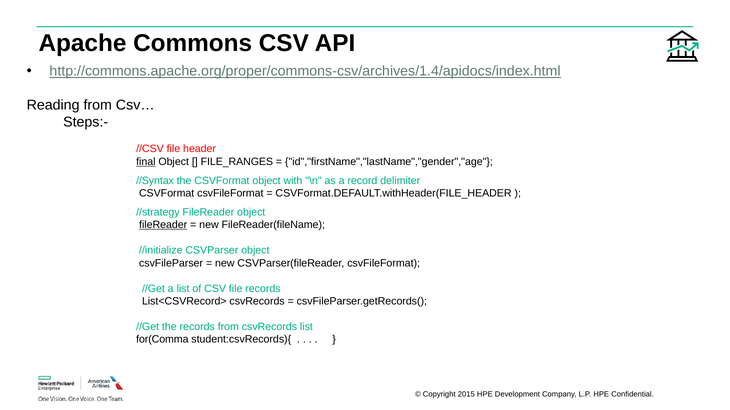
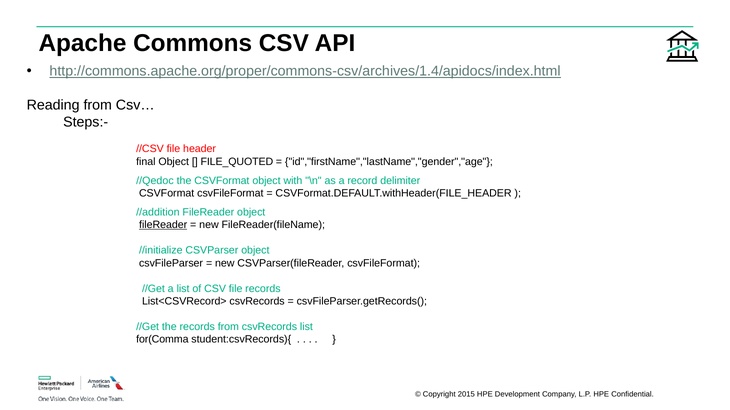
final underline: present -> none
FILE_RANGES: FILE_RANGES -> FILE_QUOTED
//Syntax: //Syntax -> //Qedoc
//strategy: //strategy -> //addition
